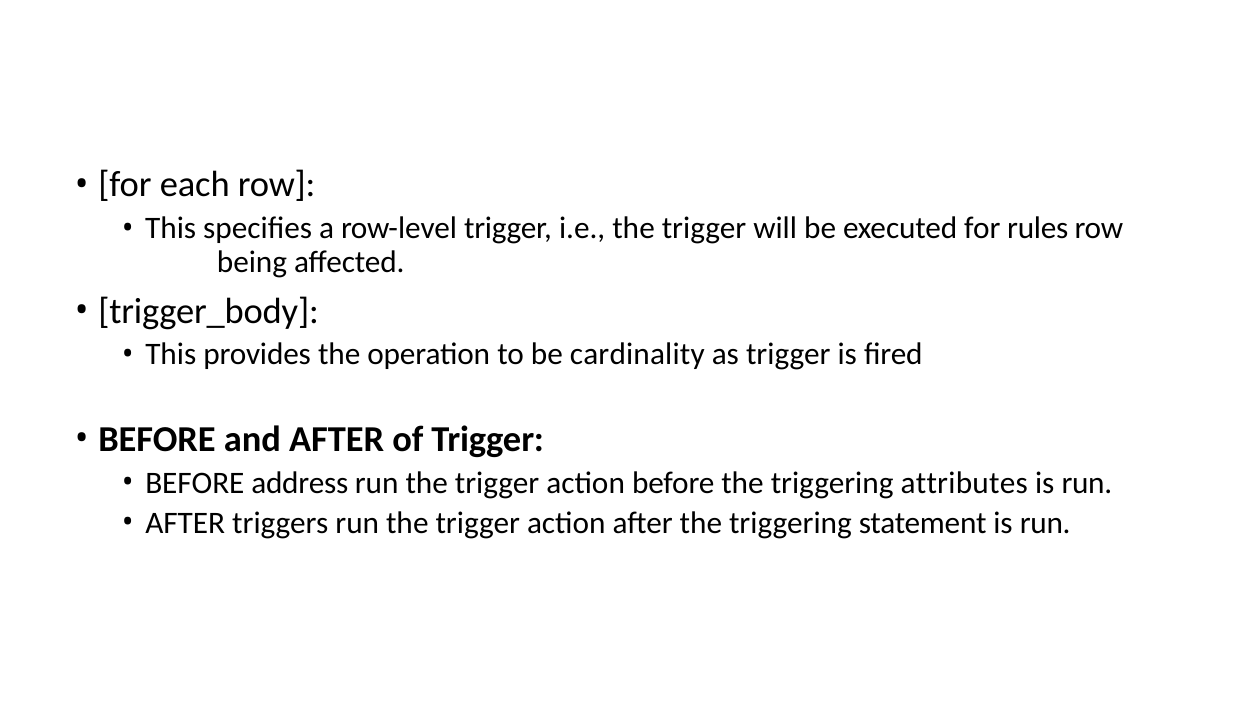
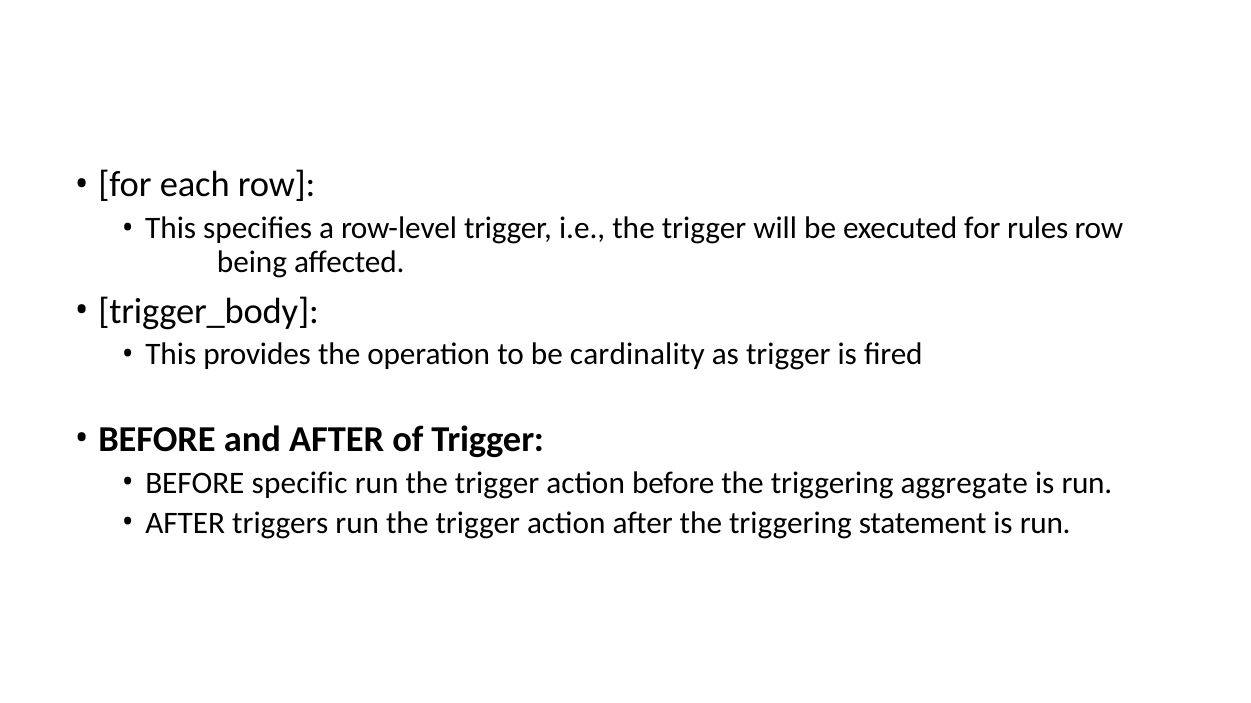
address: address -> specific
attributes: attributes -> aggregate
